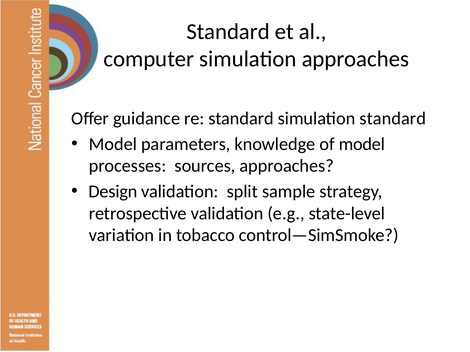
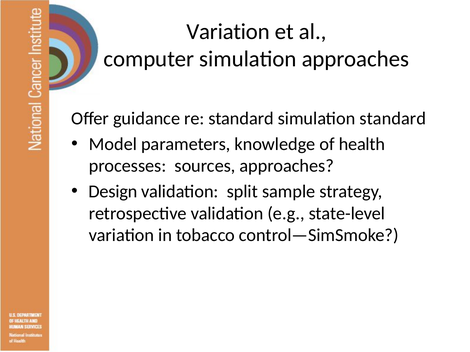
Standard at (228, 32): Standard -> Variation
of model: model -> health
